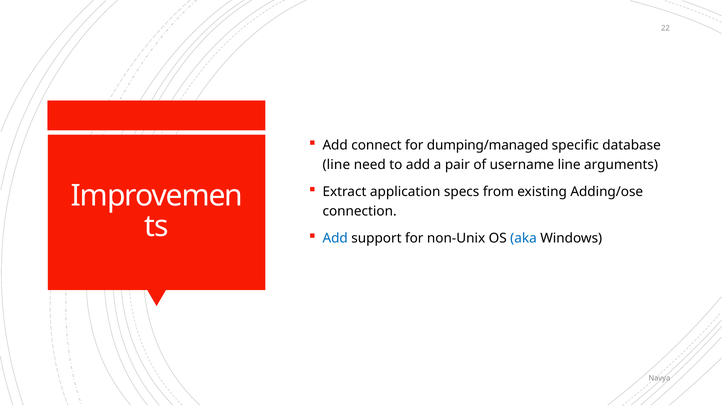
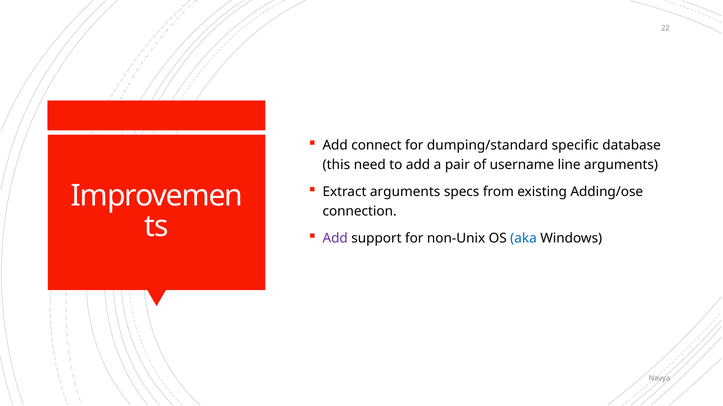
dumping/managed: dumping/managed -> dumping/standard
line at (336, 165): line -> this
Extract application: application -> arguments
Add at (335, 239) colour: blue -> purple
